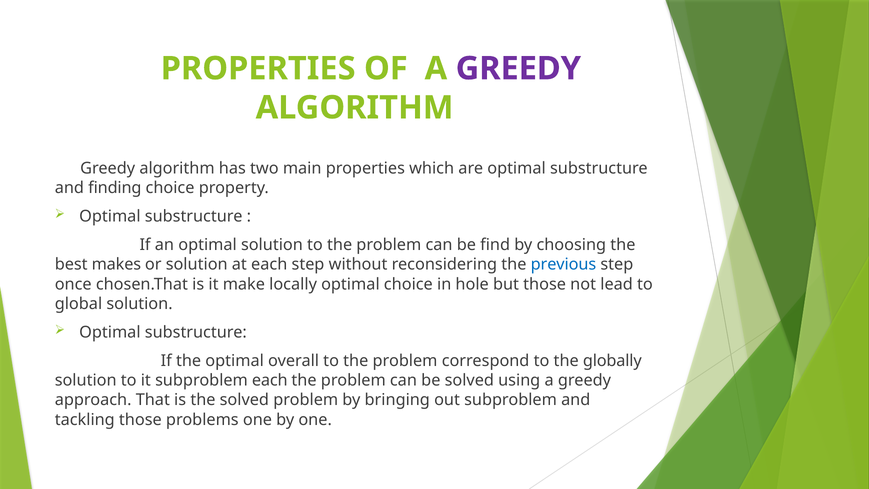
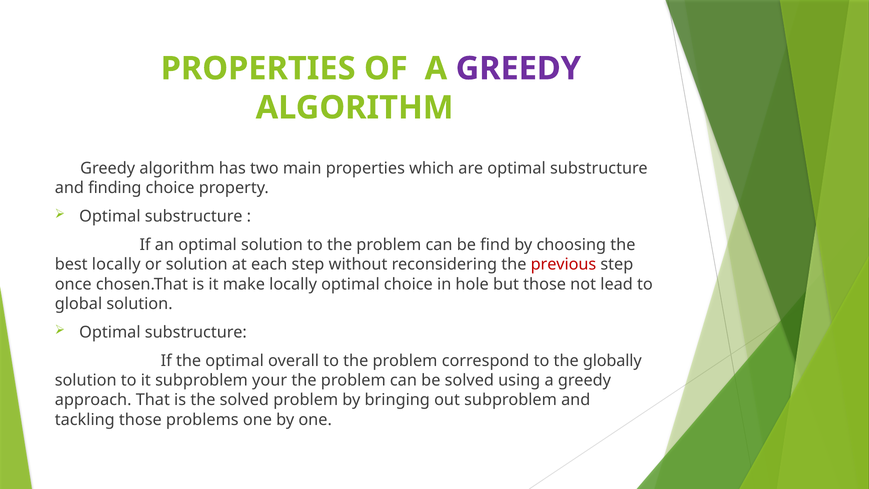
best makes: makes -> locally
previous colour: blue -> red
subproblem each: each -> your
